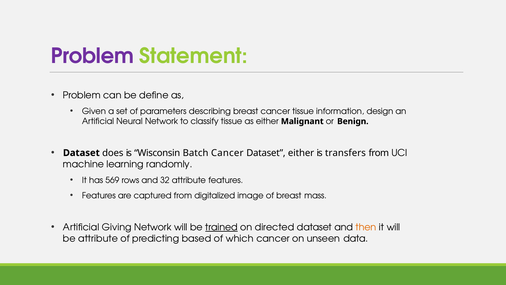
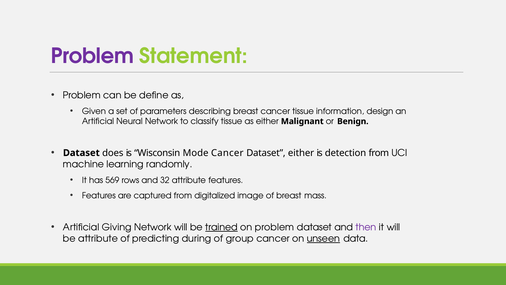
Batch: Batch -> Mode
transfers: transfers -> detection
on directed: directed -> problem
then colour: orange -> purple
based: based -> during
which: which -> group
unseen underline: none -> present
